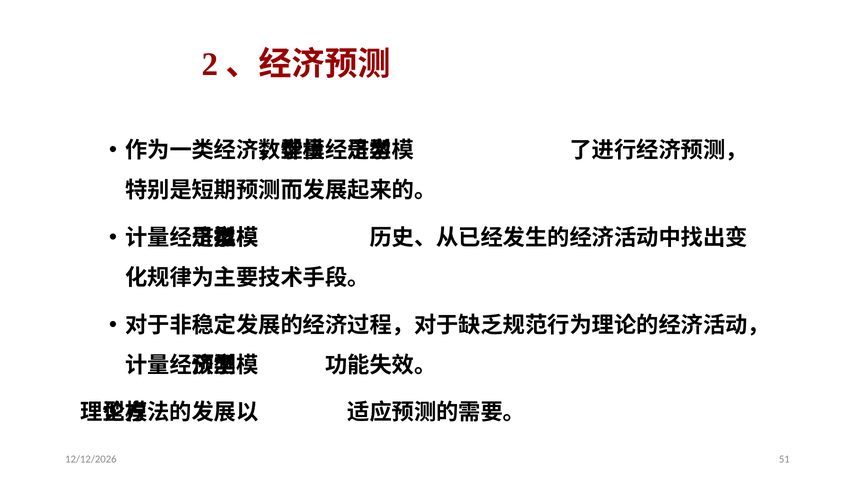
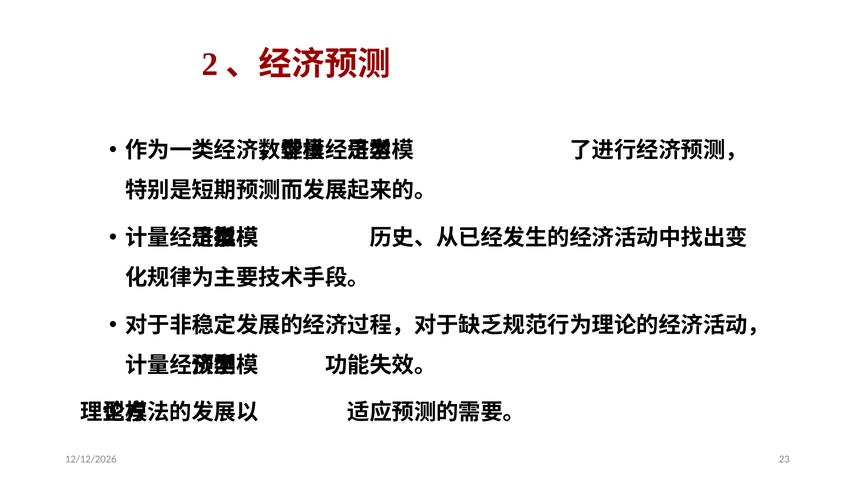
51: 51 -> 23
